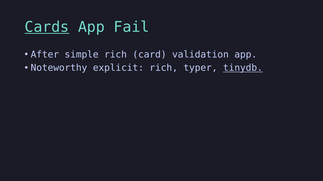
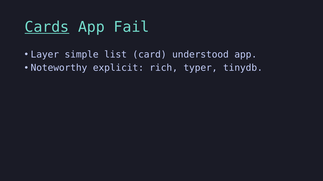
After: After -> Layer
simple rich: rich -> list
validation: validation -> understood
tinydb underline: present -> none
